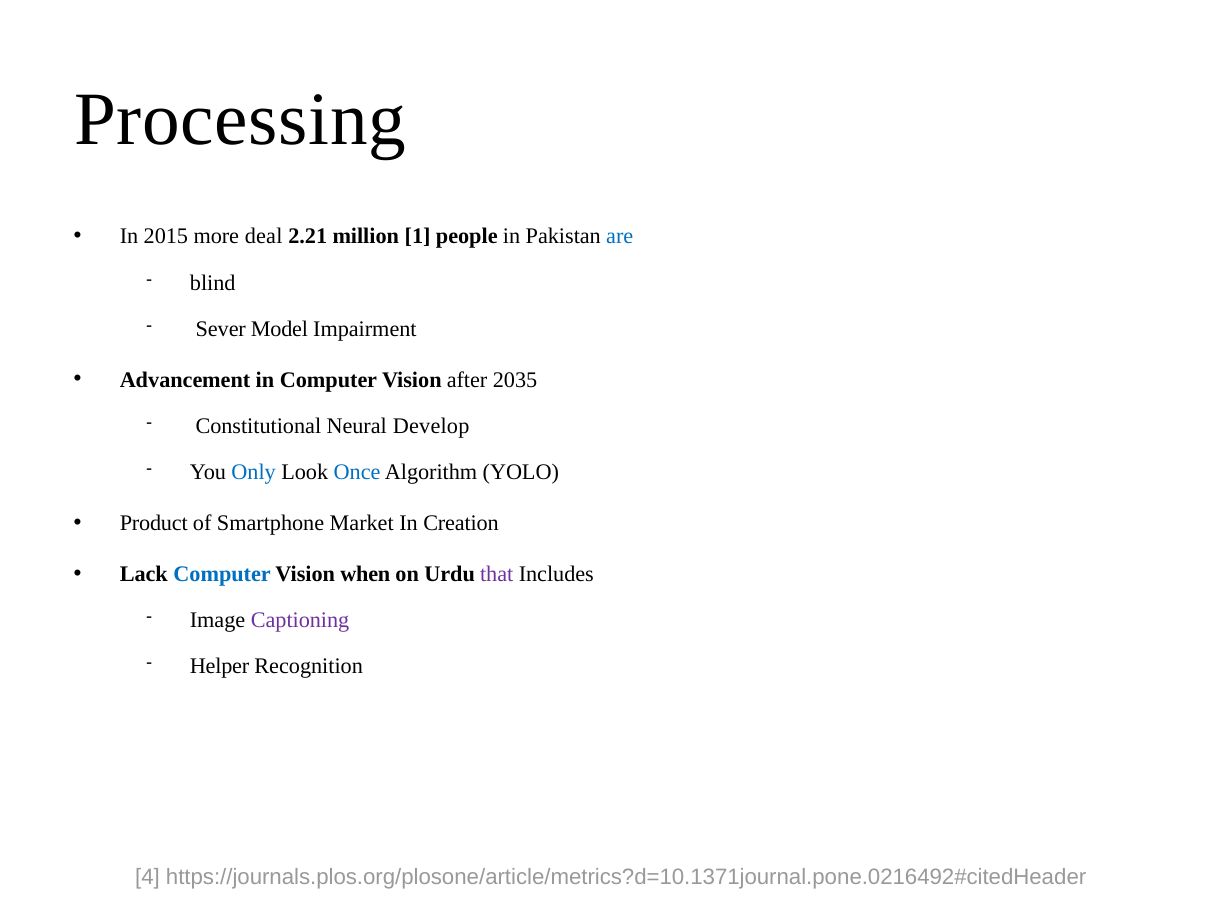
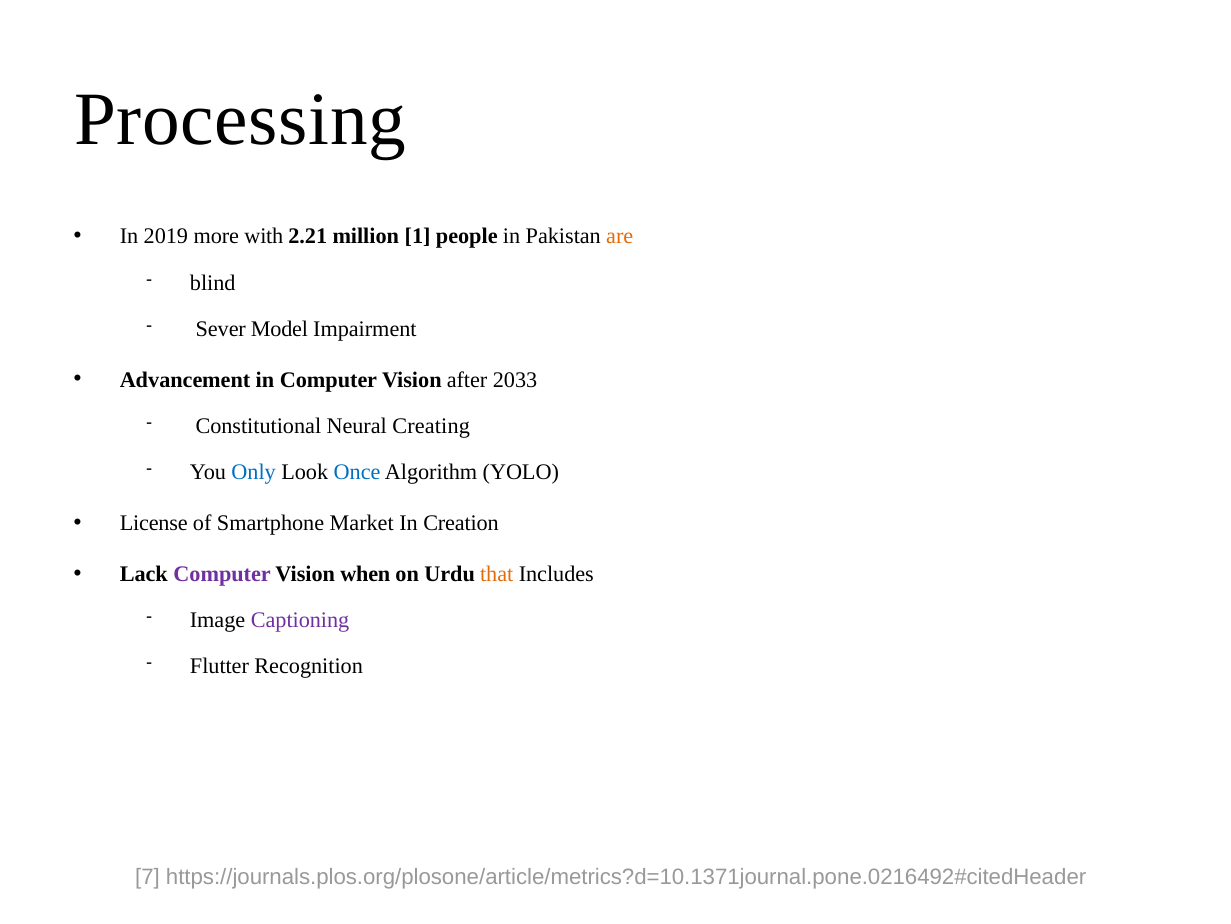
2015: 2015 -> 2019
deal: deal -> with
are colour: blue -> orange
2035: 2035 -> 2033
Develop: Develop -> Creating
Product: Product -> License
Computer at (222, 574) colour: blue -> purple
that colour: purple -> orange
Helper: Helper -> Flutter
4: 4 -> 7
